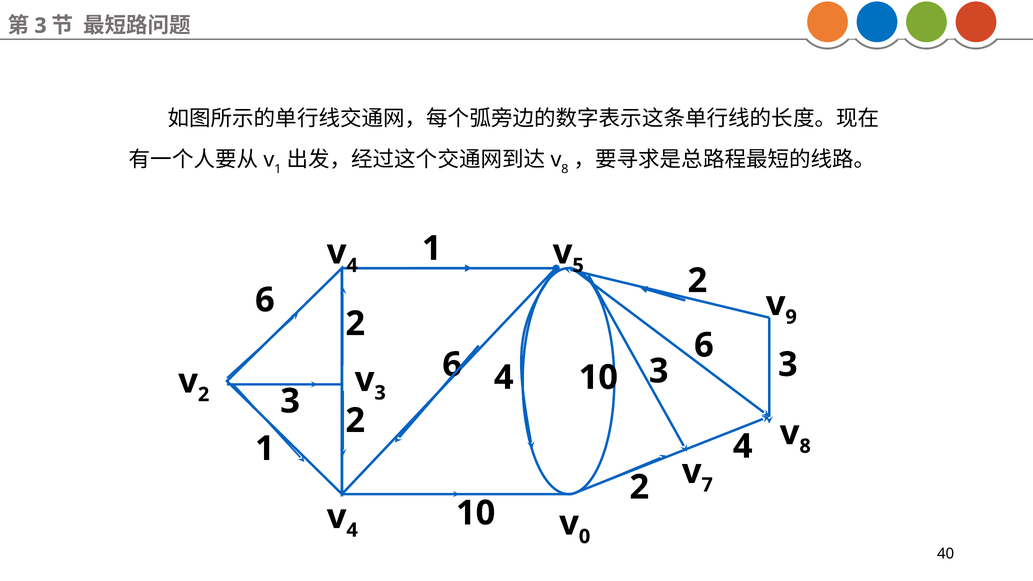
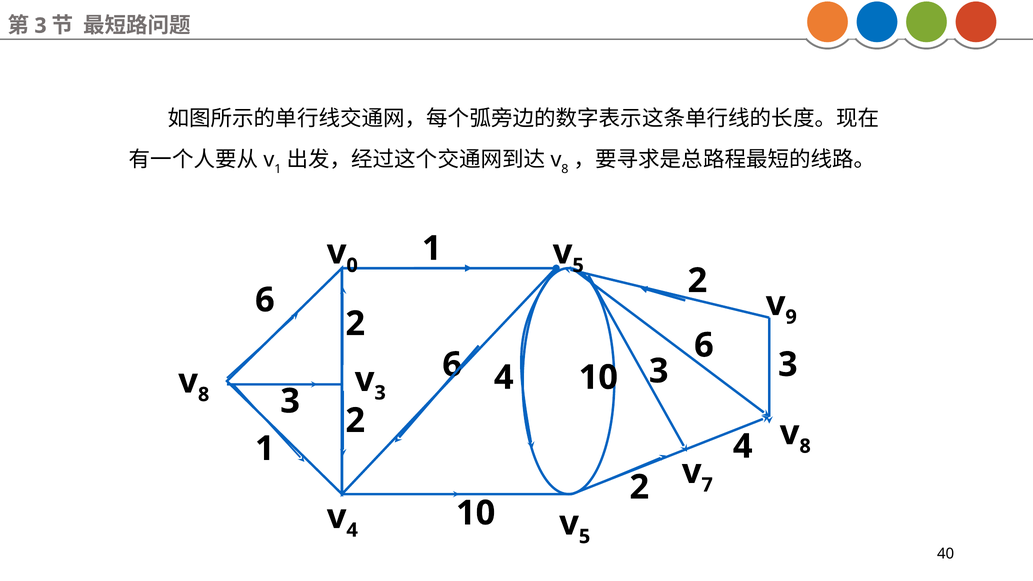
4 at (352, 265): 4 -> 0
2 at (204, 395): 2 -> 8
0 at (585, 537): 0 -> 5
